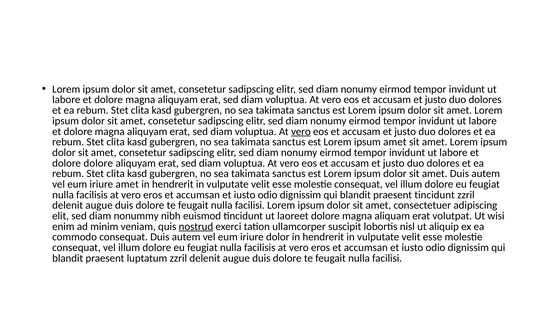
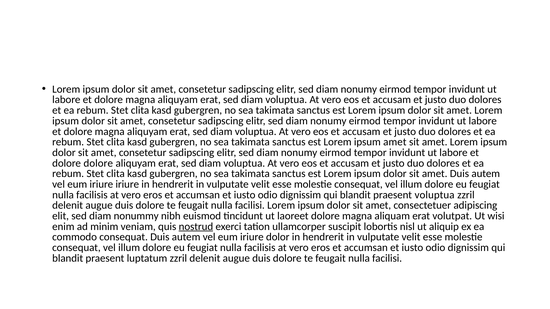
vero at (301, 132) underline: present -> none
iriure amet: amet -> iriure
praesent tincidunt: tincidunt -> voluptua
